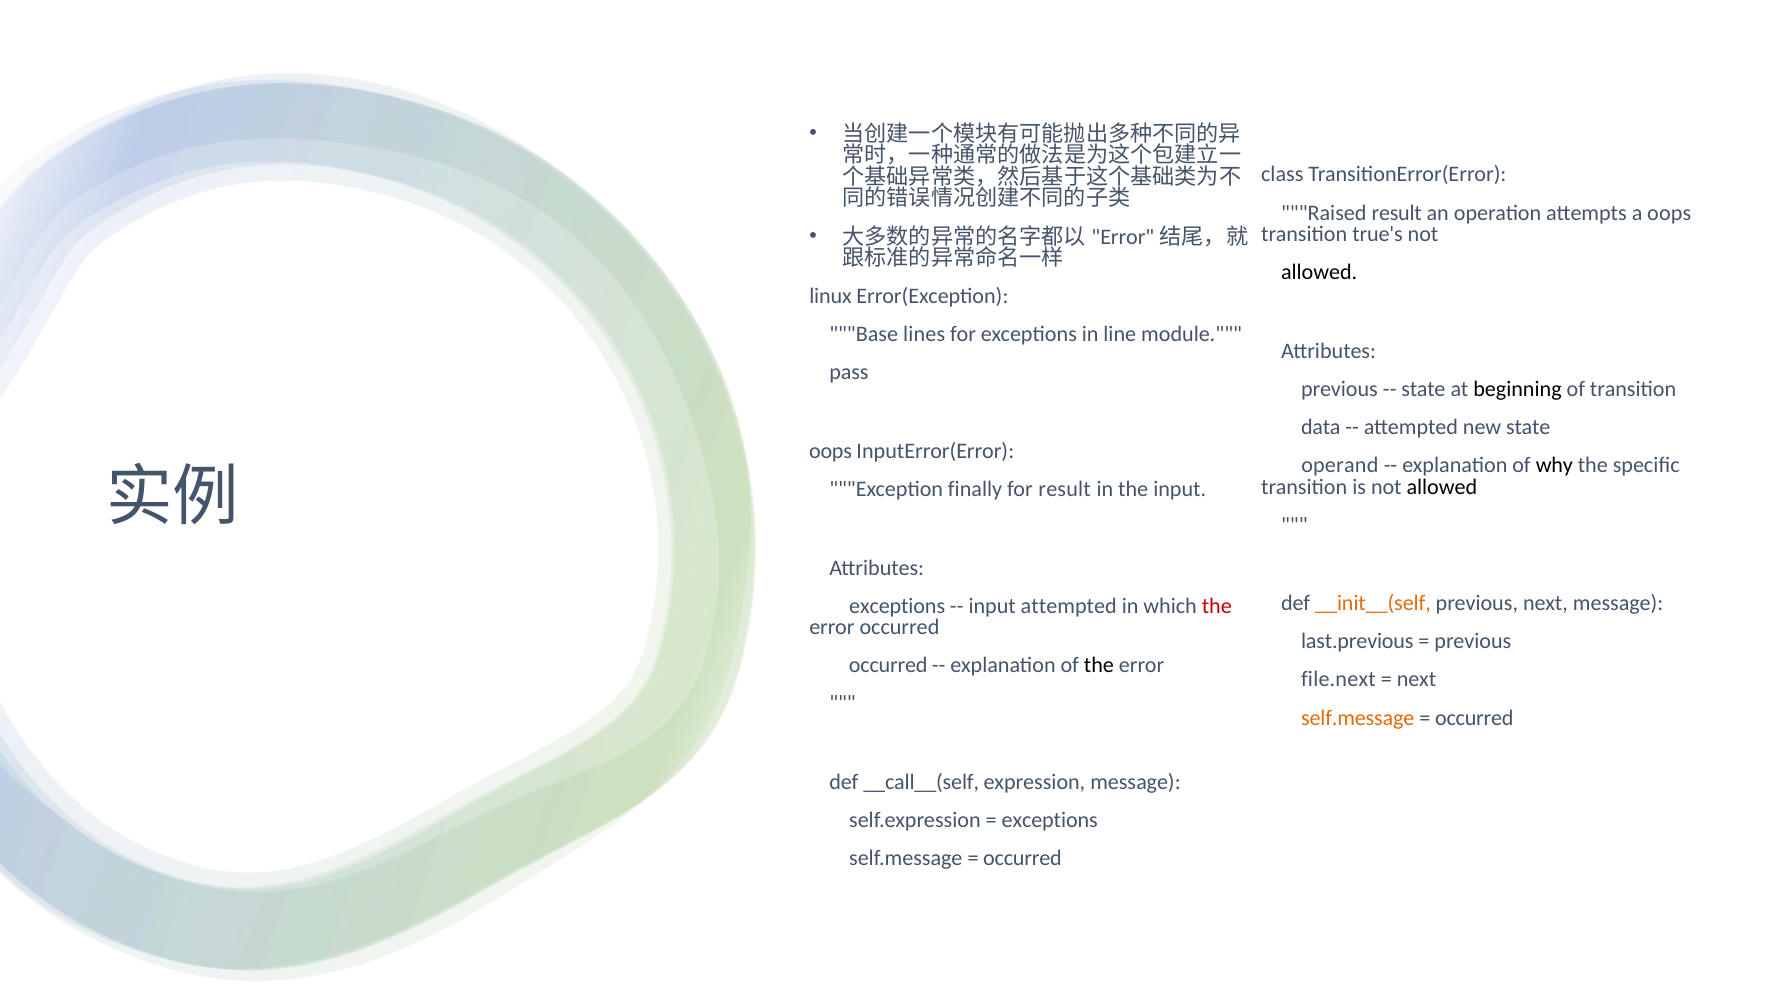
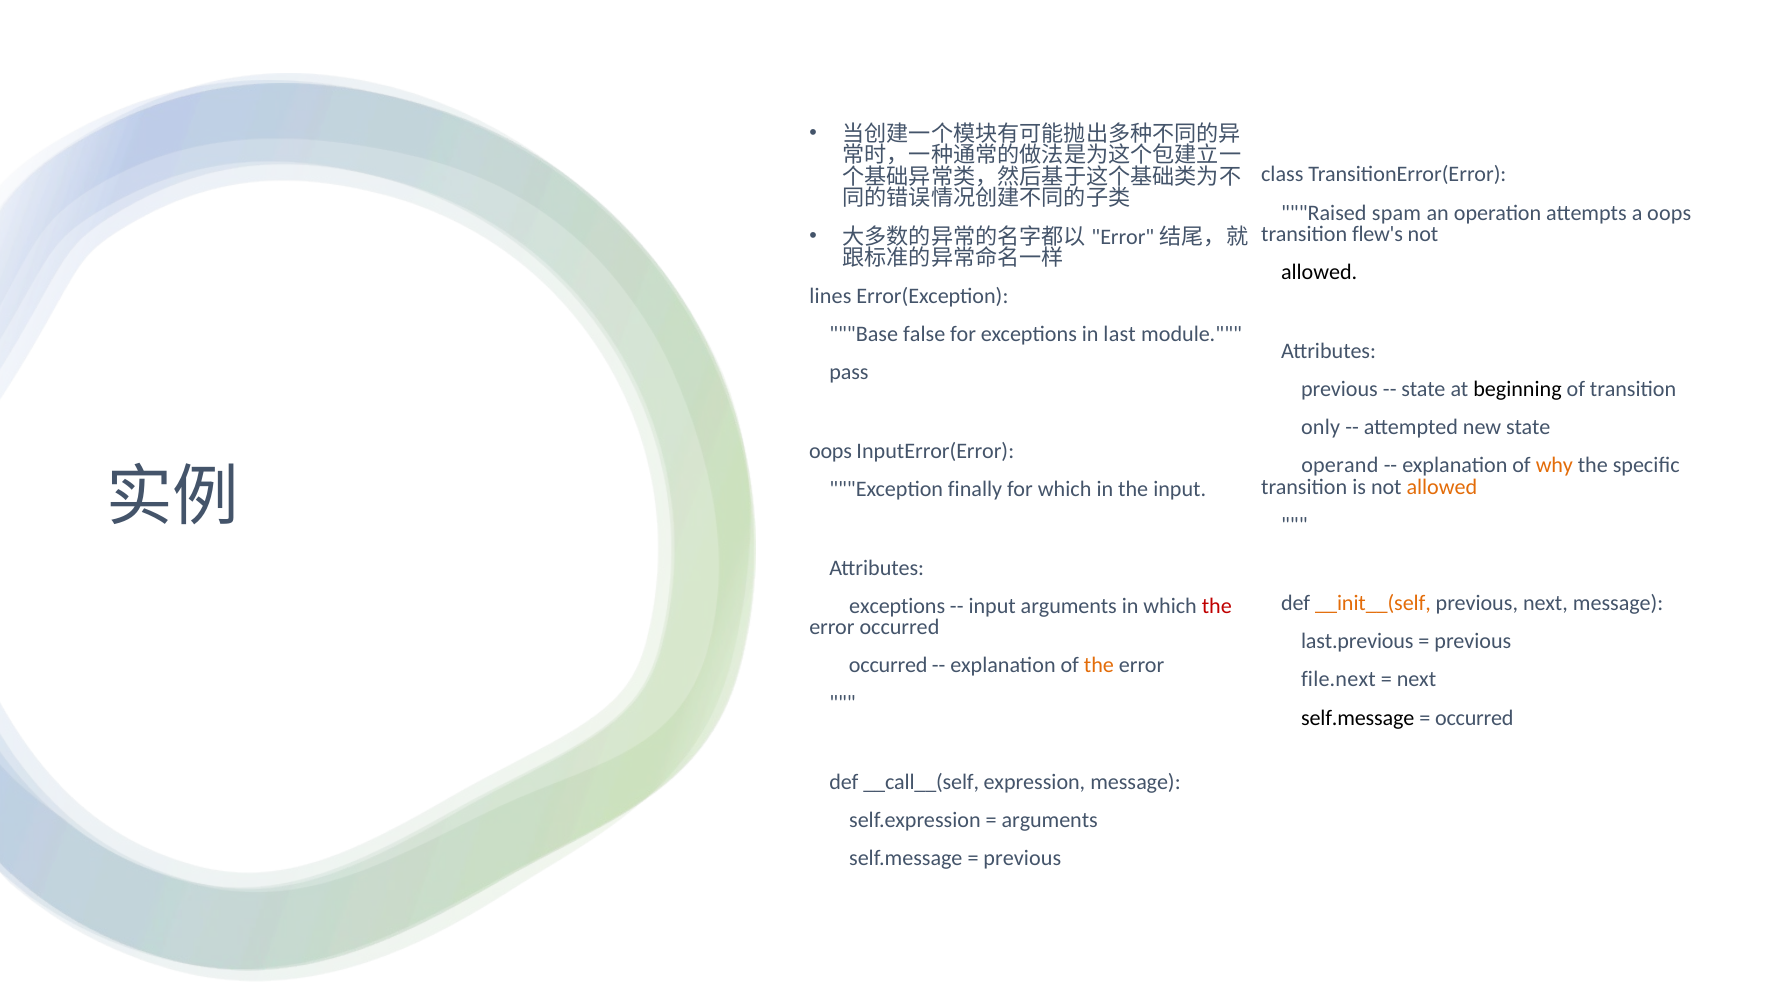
Raised result: result -> spam
true's: true's -> flew's
linux: linux -> lines
lines: lines -> false
line: line -> last
data: data -> only
why colour: black -> orange
allowed at (1442, 487) colour: black -> orange
for result: result -> which
input attempted: attempted -> arguments
the at (1099, 665) colour: black -> orange
self.message at (1358, 718) colour: orange -> black
exceptions at (1050, 820): exceptions -> arguments
occurred at (1022, 858): occurred -> previous
